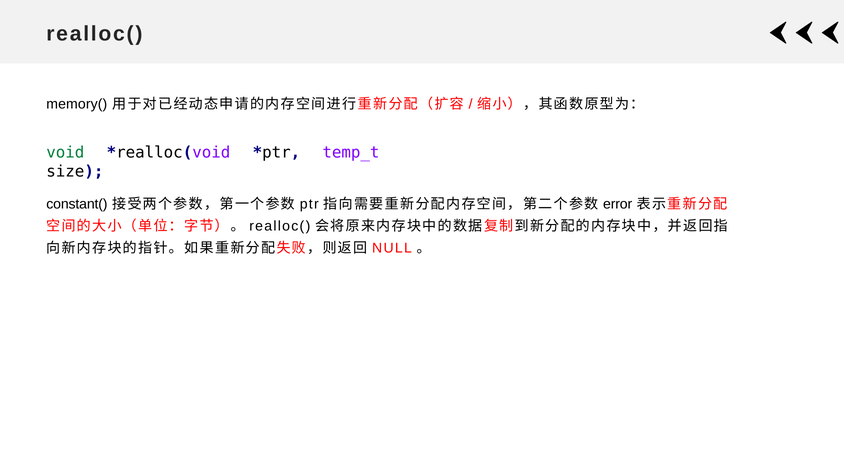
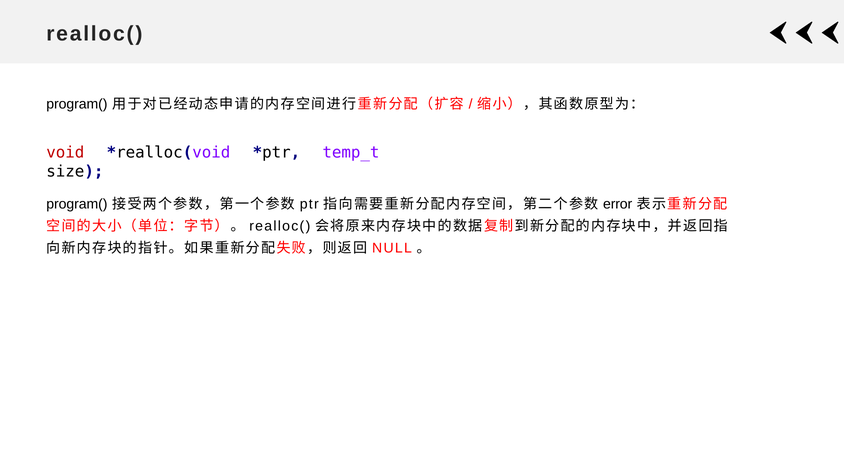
memory( at (77, 104): memory( -> program(
void colour: green -> red
constant( at (77, 204): constant( -> program(
